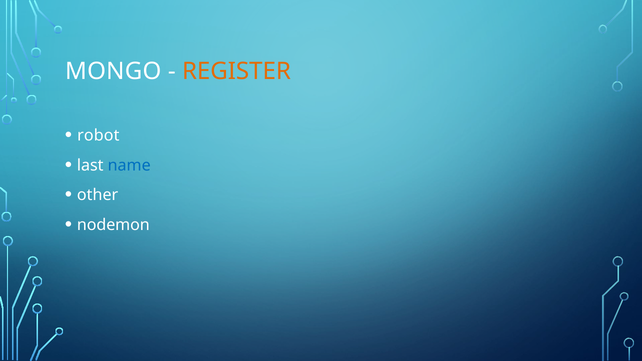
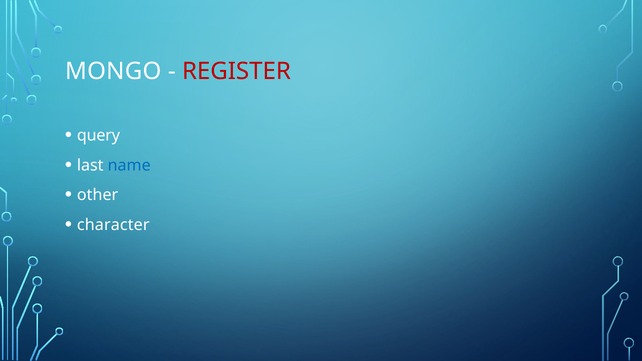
REGISTER colour: orange -> red
robot: robot -> query
nodemon: nodemon -> character
